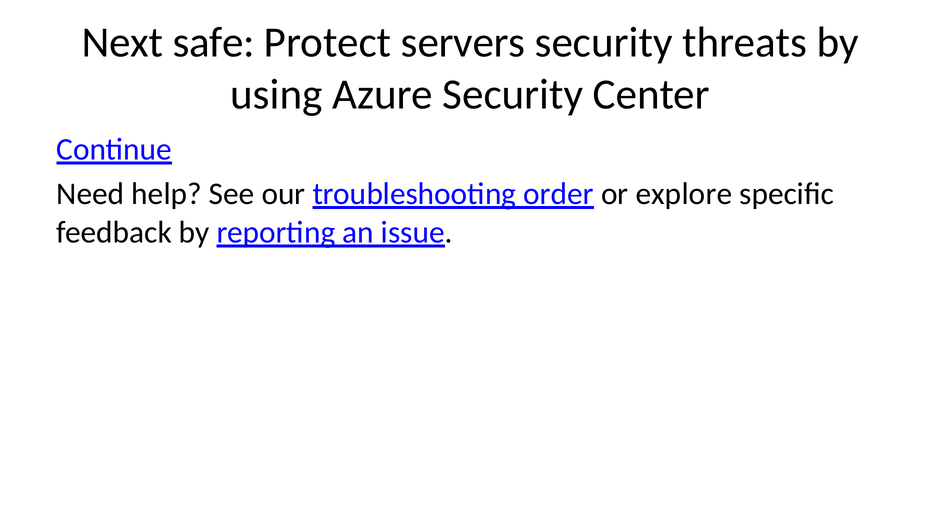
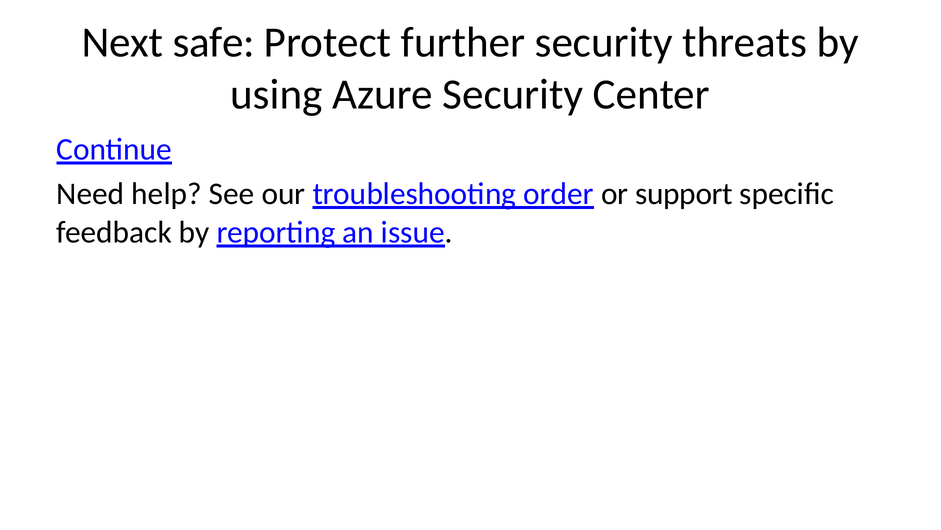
servers: servers -> further
explore: explore -> support
